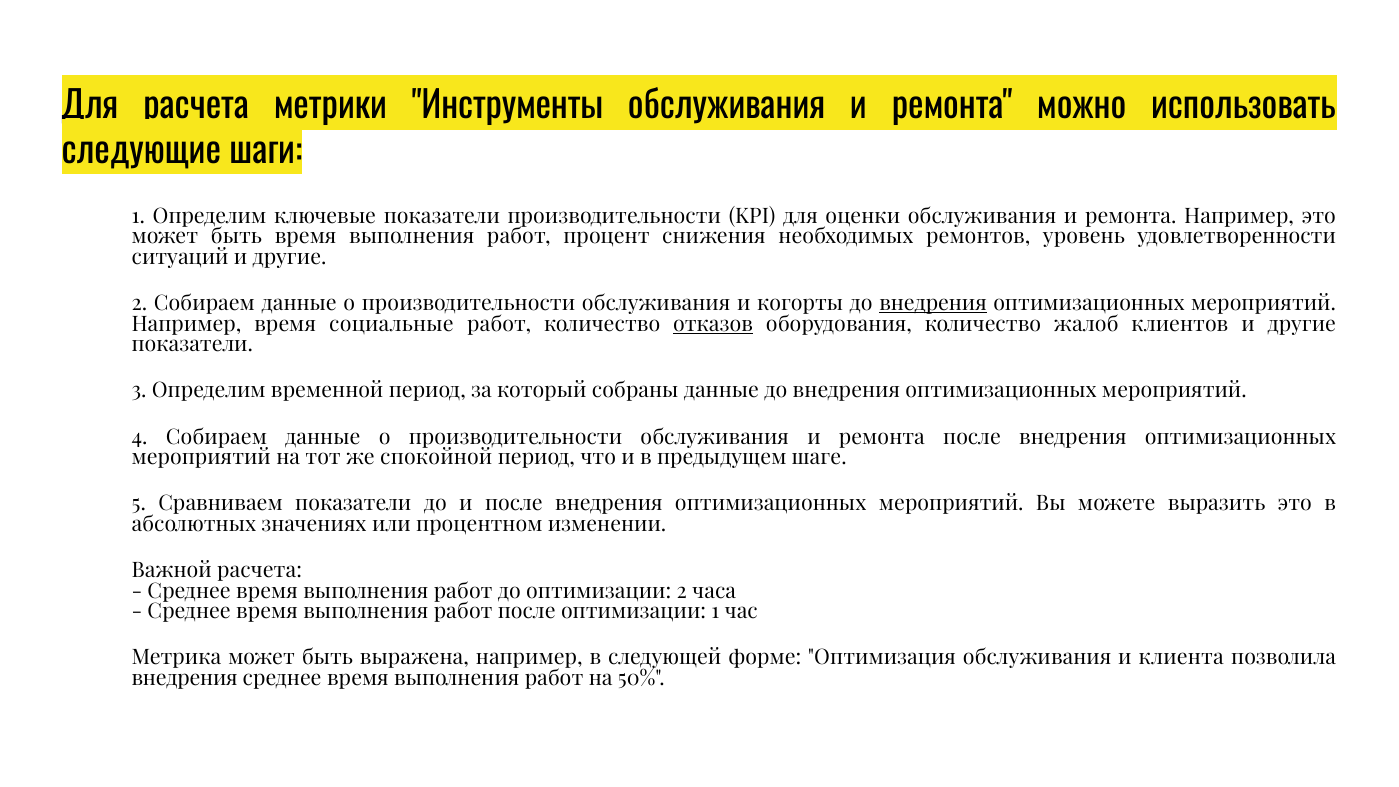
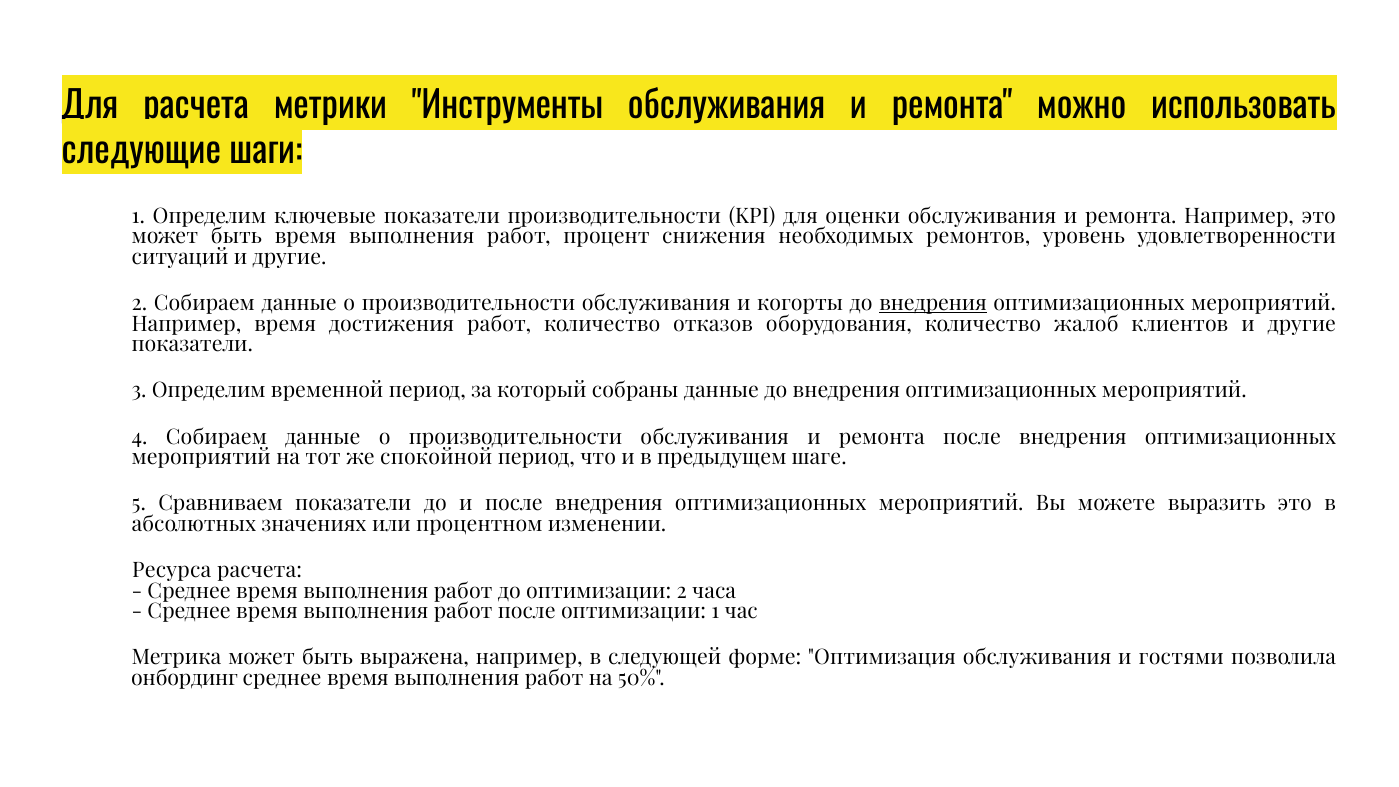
социальные: социальные -> достижения
отказов underline: present -> none
Важной: Важной -> Ресурса
клиента: клиента -> гостями
внедрения at (185, 678): внедрения -> онбординг
